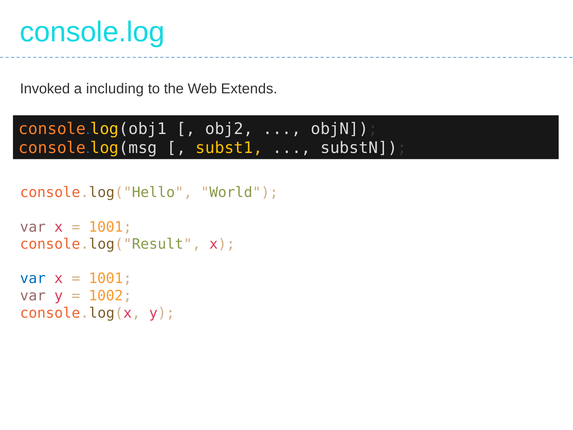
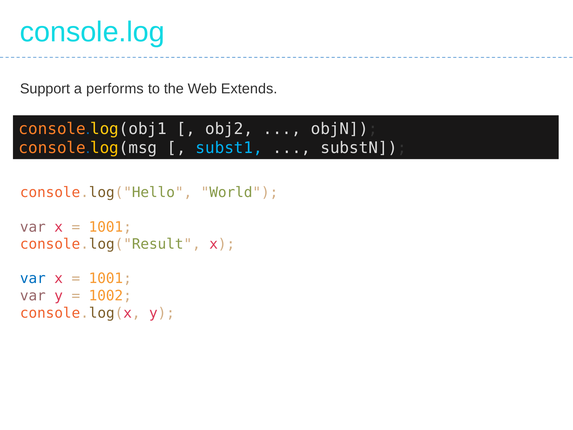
Invoked: Invoked -> Support
including: including -> performs
subst1 colour: yellow -> light blue
